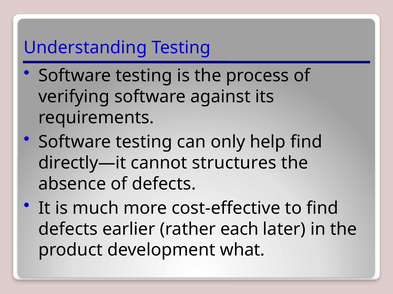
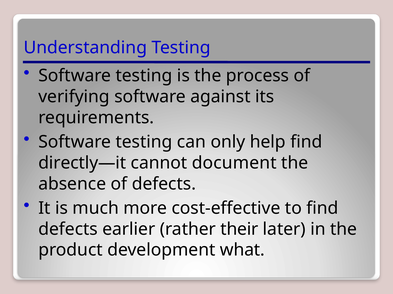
structures: structures -> document
each: each -> their
